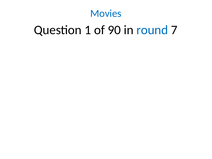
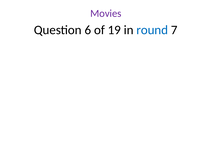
Movies colour: blue -> purple
1: 1 -> 6
90: 90 -> 19
